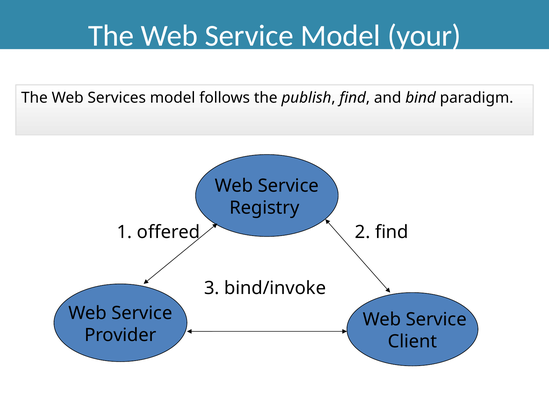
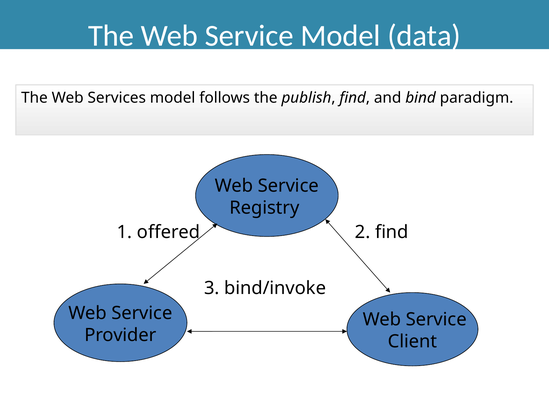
your: your -> data
